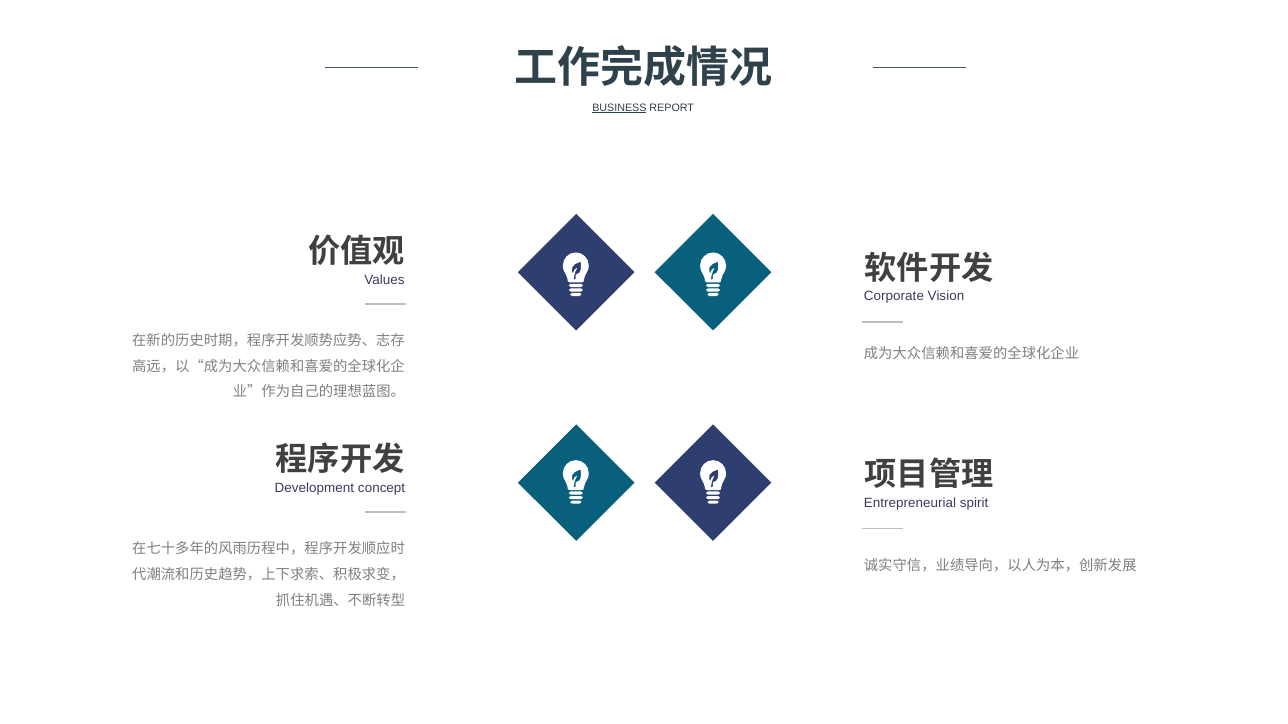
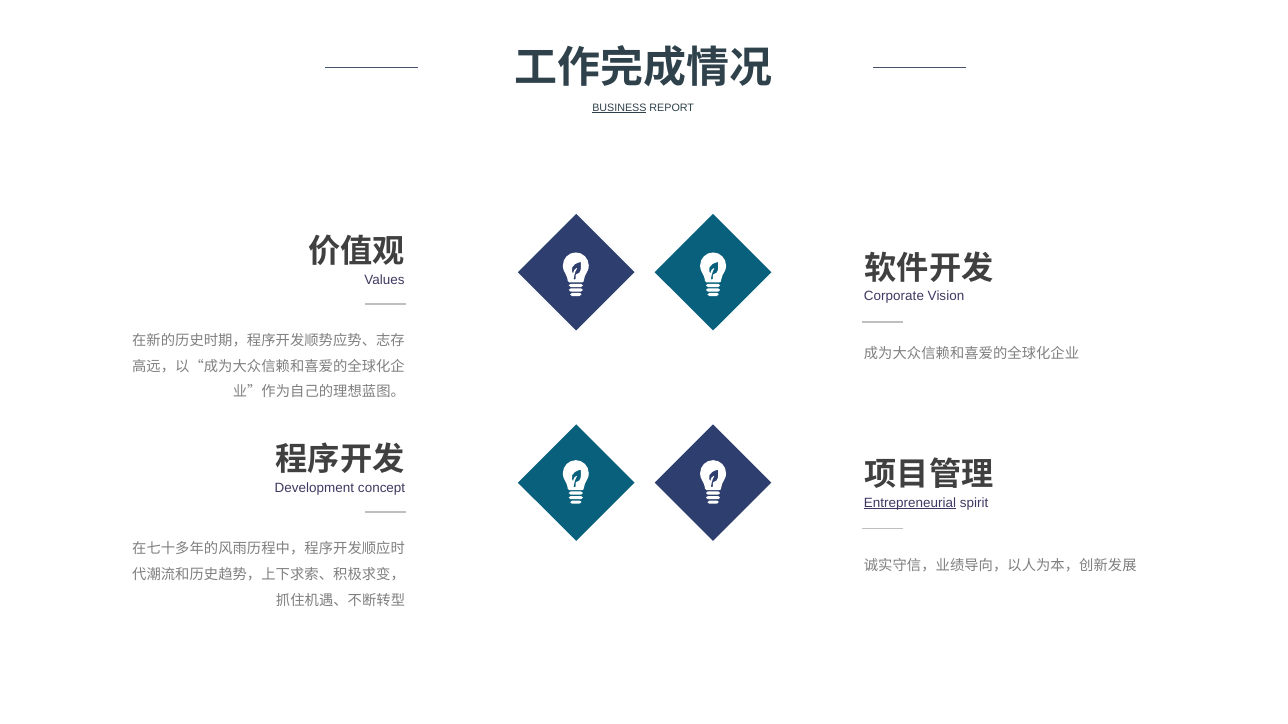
Entrepreneurial underline: none -> present
